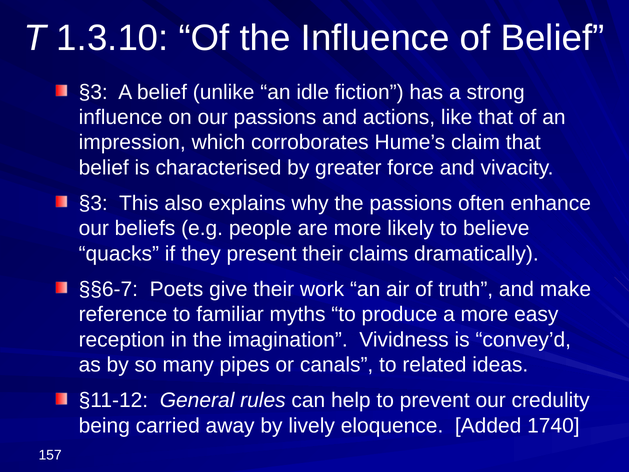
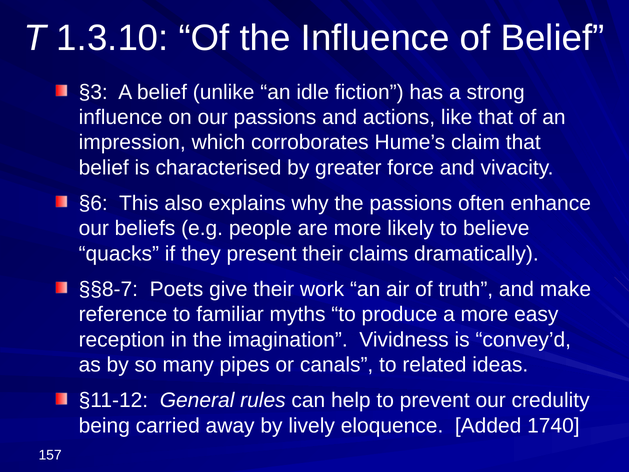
§3 at (93, 203): §3 -> §6
§§6-7: §§6-7 -> §§8-7
